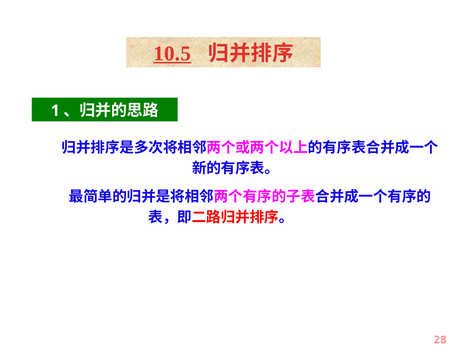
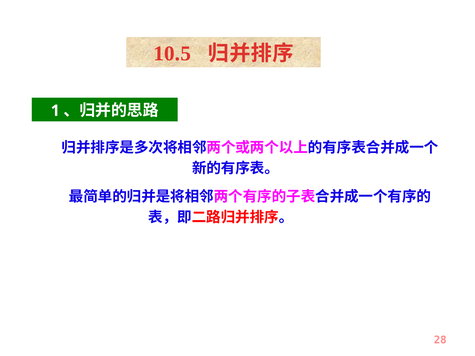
10.5 underline: present -> none
